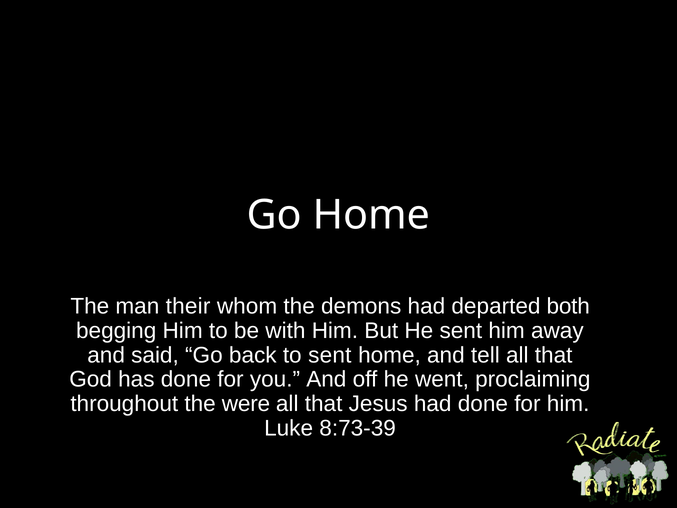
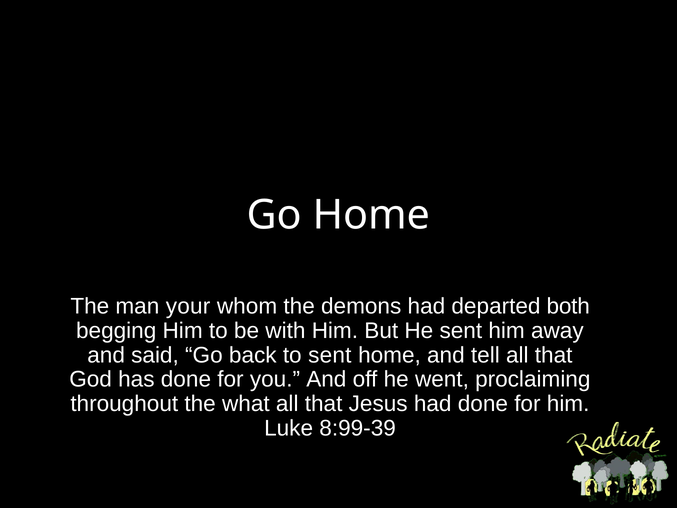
their: their -> your
were: were -> what
8:73-39: 8:73-39 -> 8:99-39
